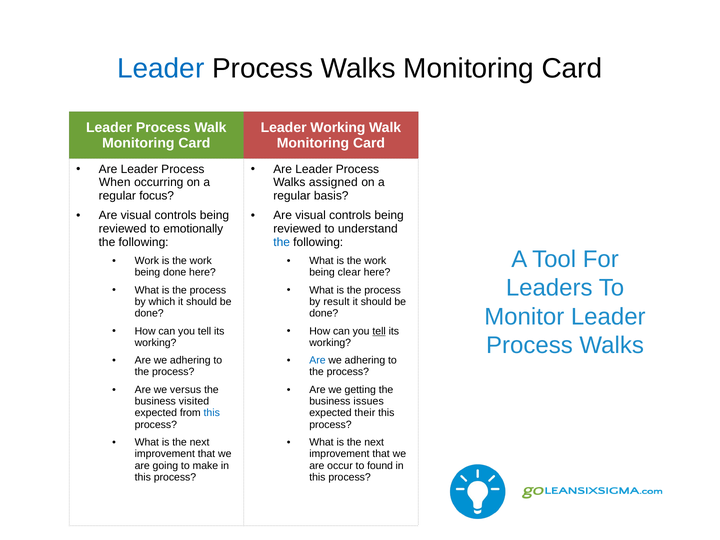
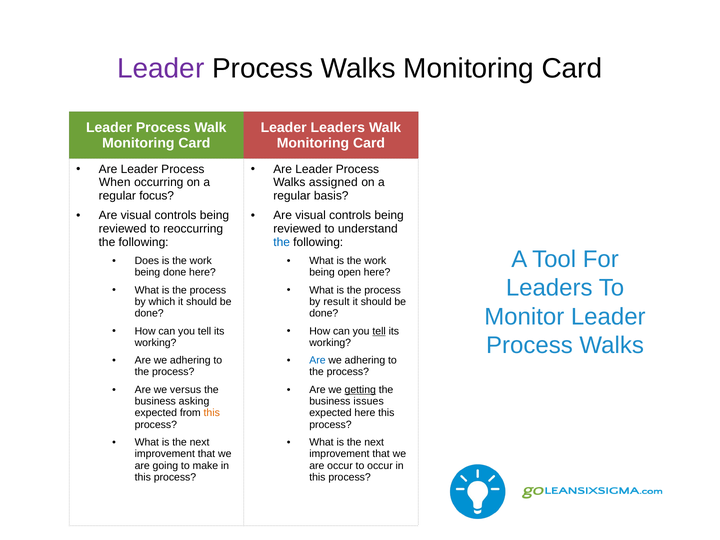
Leader at (161, 69) colour: blue -> purple
Leader Working: Working -> Leaders
emotionally: emotionally -> reoccurring
Work at (147, 261): Work -> Does
clear: clear -> open
getting underline: none -> present
visited: visited -> asking
this at (212, 413) colour: blue -> orange
expected their: their -> here
to found: found -> occur
